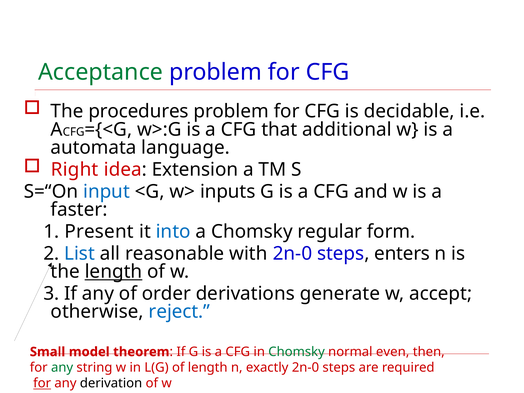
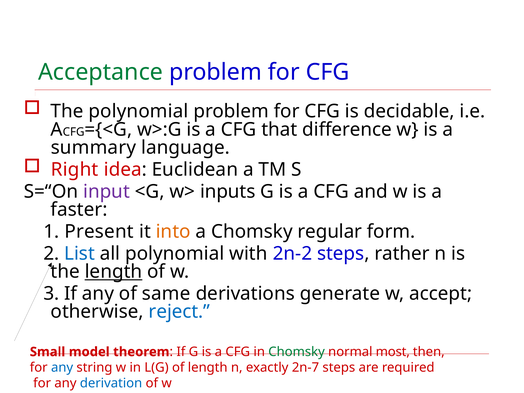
The procedures: procedures -> polynomial
additional: additional -> difference
automata: automata -> summary
Extension: Extension -> Euclidean
input colour: blue -> purple
into colour: blue -> orange
all reasonable: reasonable -> polynomial
with 2n-0: 2n-0 -> 2n-2
enters: enters -> rather
order: order -> same
even: even -> most
any at (62, 368) colour: green -> blue
exactly 2n-0: 2n-0 -> 2n-7
for at (42, 383) underline: present -> none
derivation colour: black -> blue
